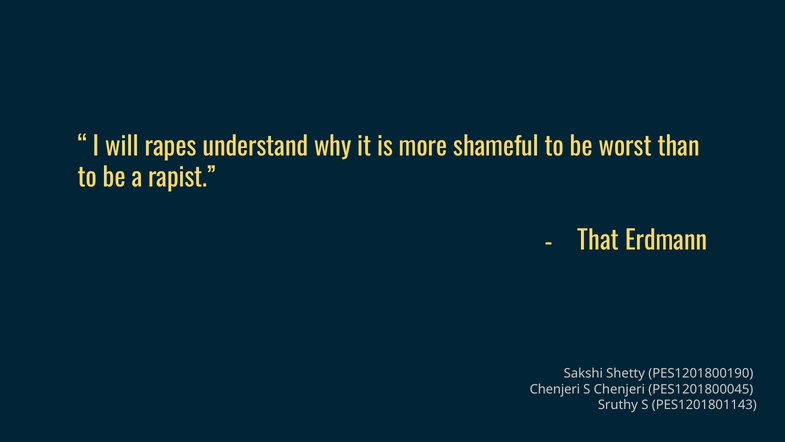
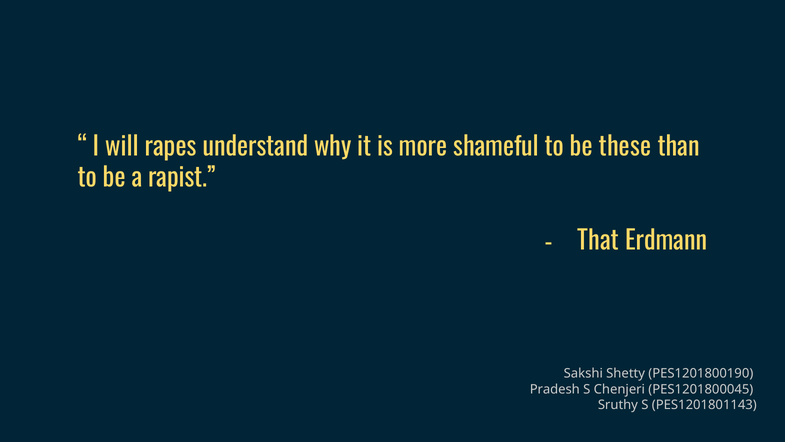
worst: worst -> these
Chenjeri at (555, 389): Chenjeri -> Pradesh
